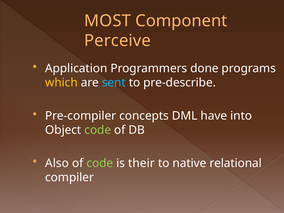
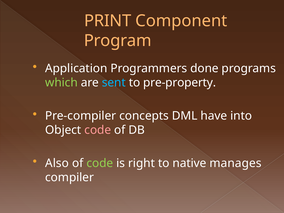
MOST: MOST -> PRINT
Perceive: Perceive -> Program
which colour: yellow -> light green
pre-describe: pre-describe -> pre-property
code at (98, 130) colour: light green -> pink
their: their -> right
relational: relational -> manages
